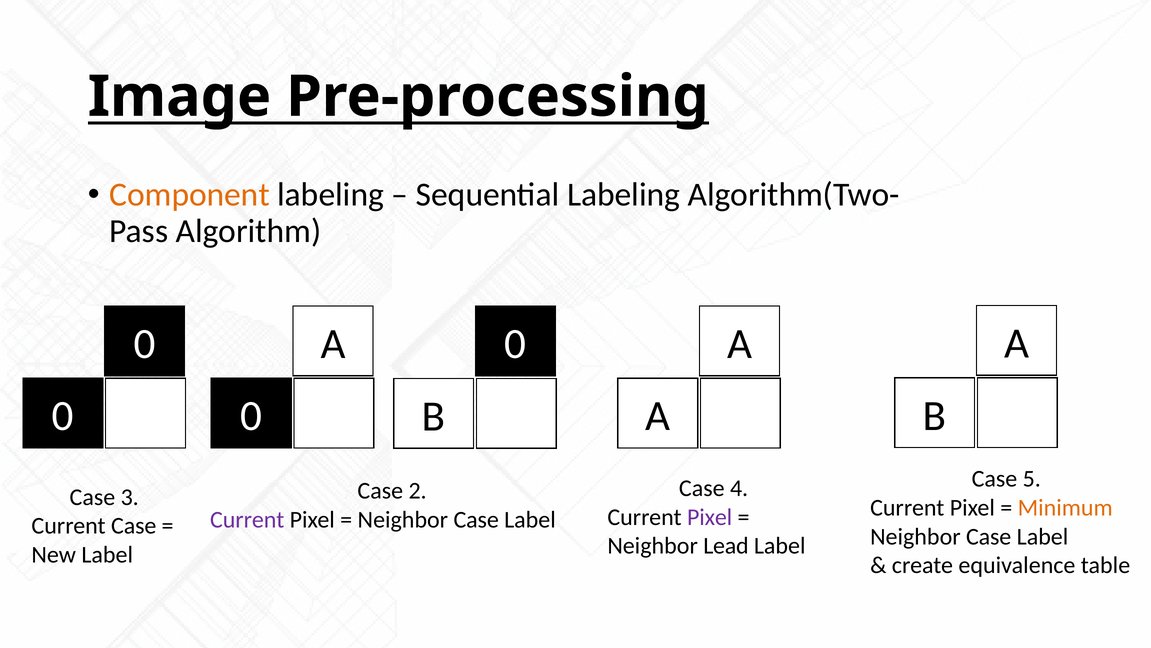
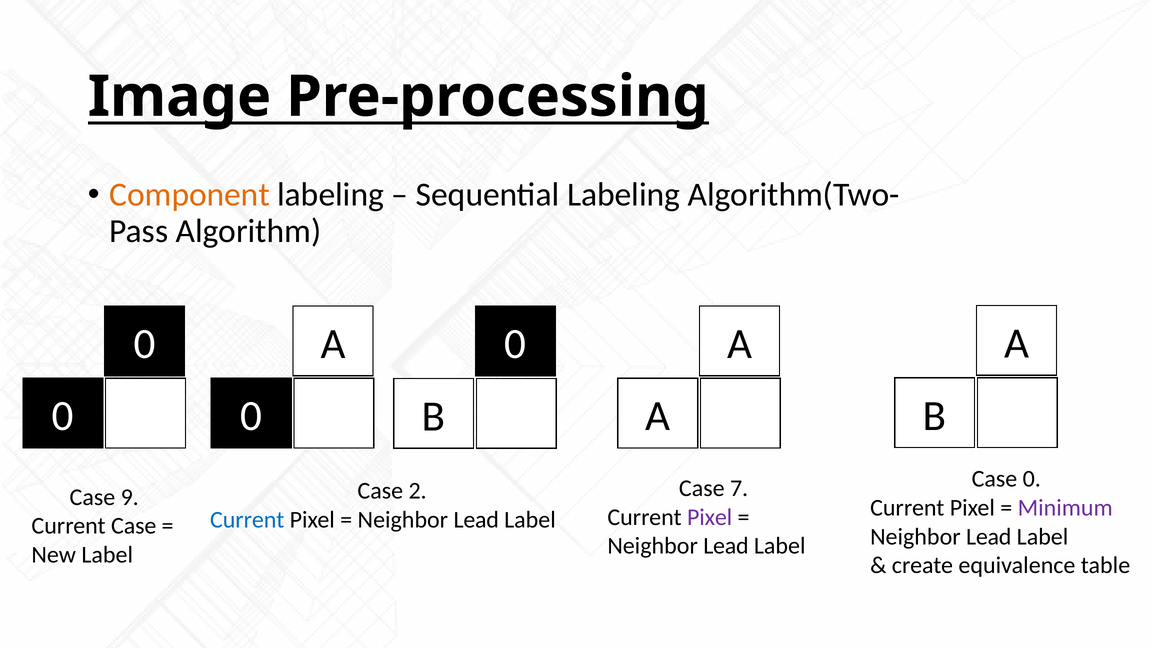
Case 5: 5 -> 0
4: 4 -> 7
3: 3 -> 9
Minimum colour: orange -> purple
Current at (247, 519) colour: purple -> blue
Case at (476, 519): Case -> Lead
Case at (989, 536): Case -> Lead
